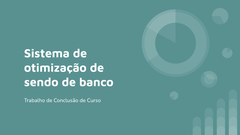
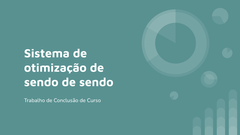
banco at (96, 82): banco -> sendo
